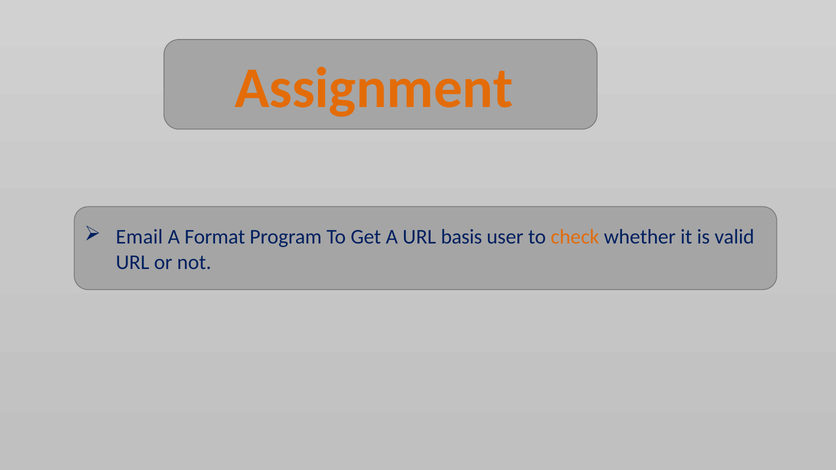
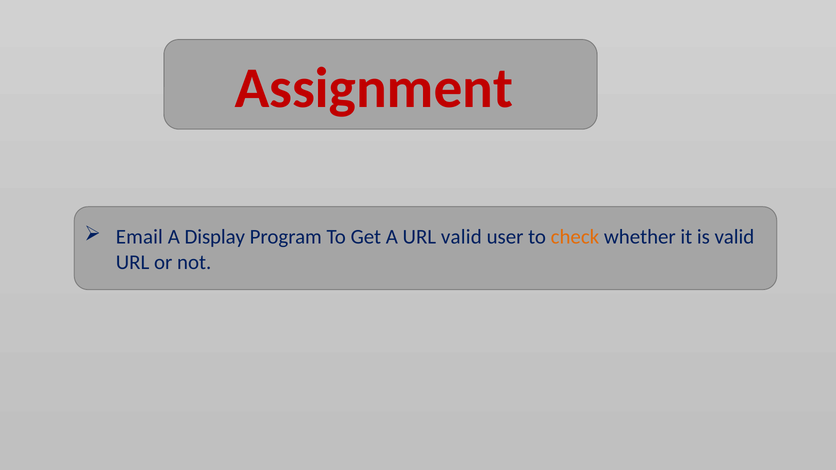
Assignment colour: orange -> red
Format: Format -> Display
URL basis: basis -> valid
